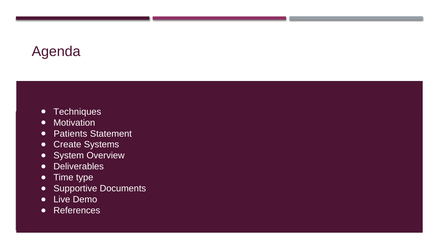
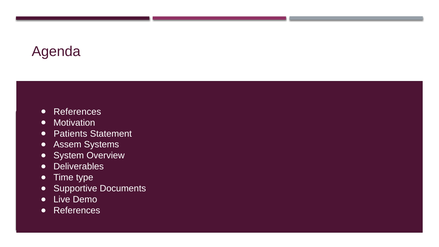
Techniques at (77, 112): Techniques -> References
Create: Create -> Assem
